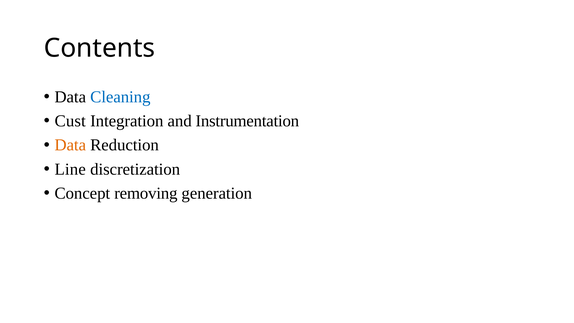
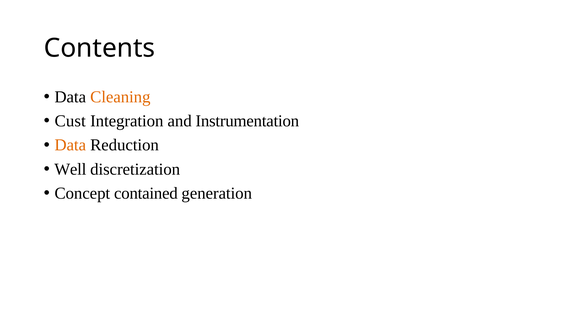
Cleaning colour: blue -> orange
Line: Line -> Well
removing: removing -> contained
